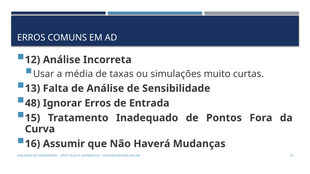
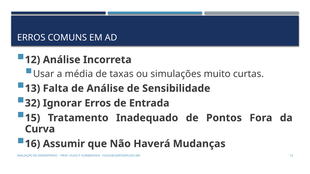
48: 48 -> 32
